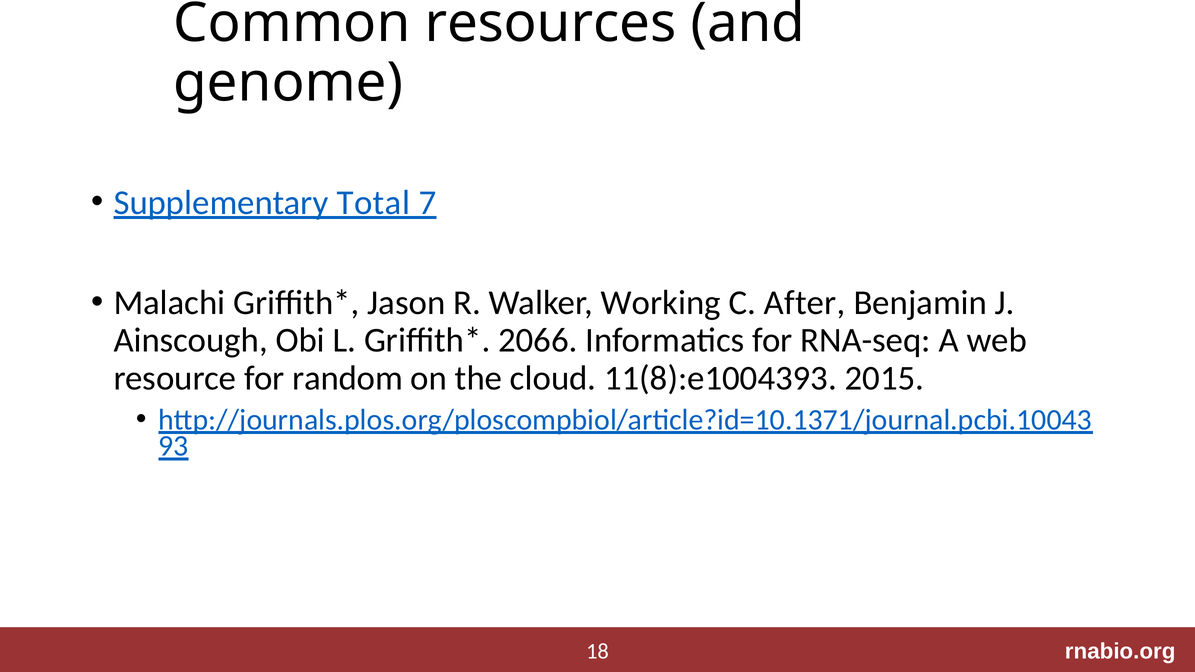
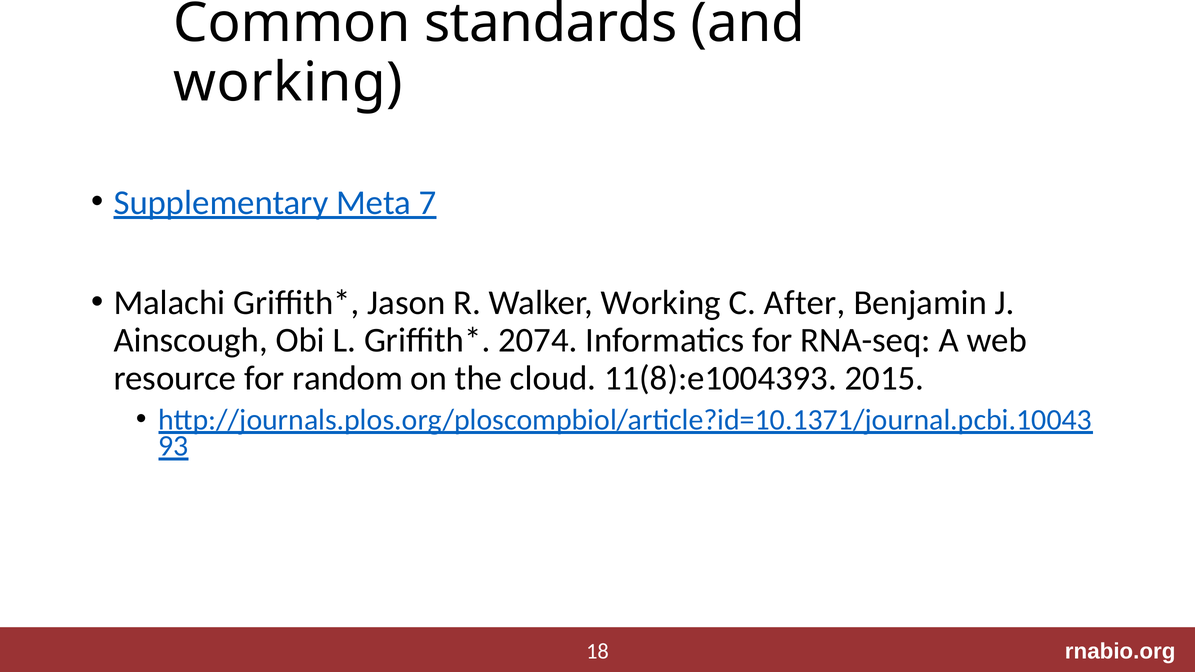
resources: resources -> standards
genome at (288, 83): genome -> working
Total: Total -> Meta
2066: 2066 -> 2074
